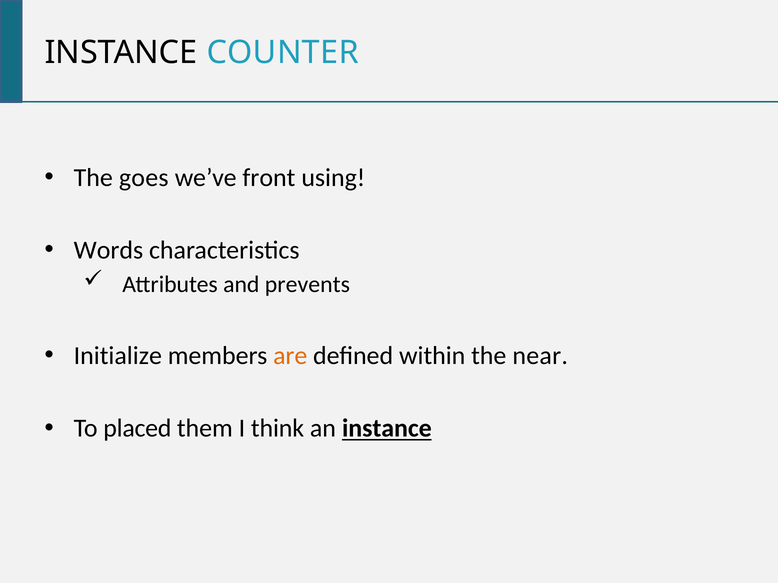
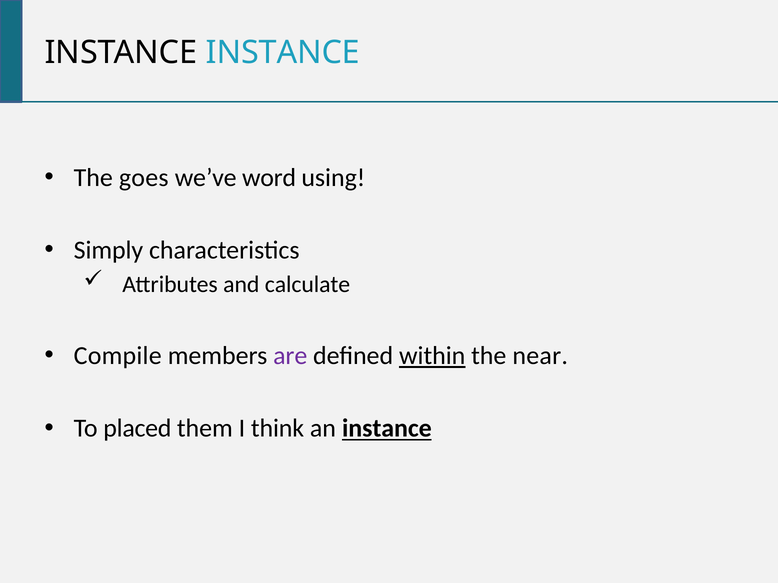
INSTANCE COUNTER: COUNTER -> INSTANCE
front: front -> word
Words: Words -> Simply
prevents: prevents -> calculate
Initialize: Initialize -> Compile
are colour: orange -> purple
within underline: none -> present
